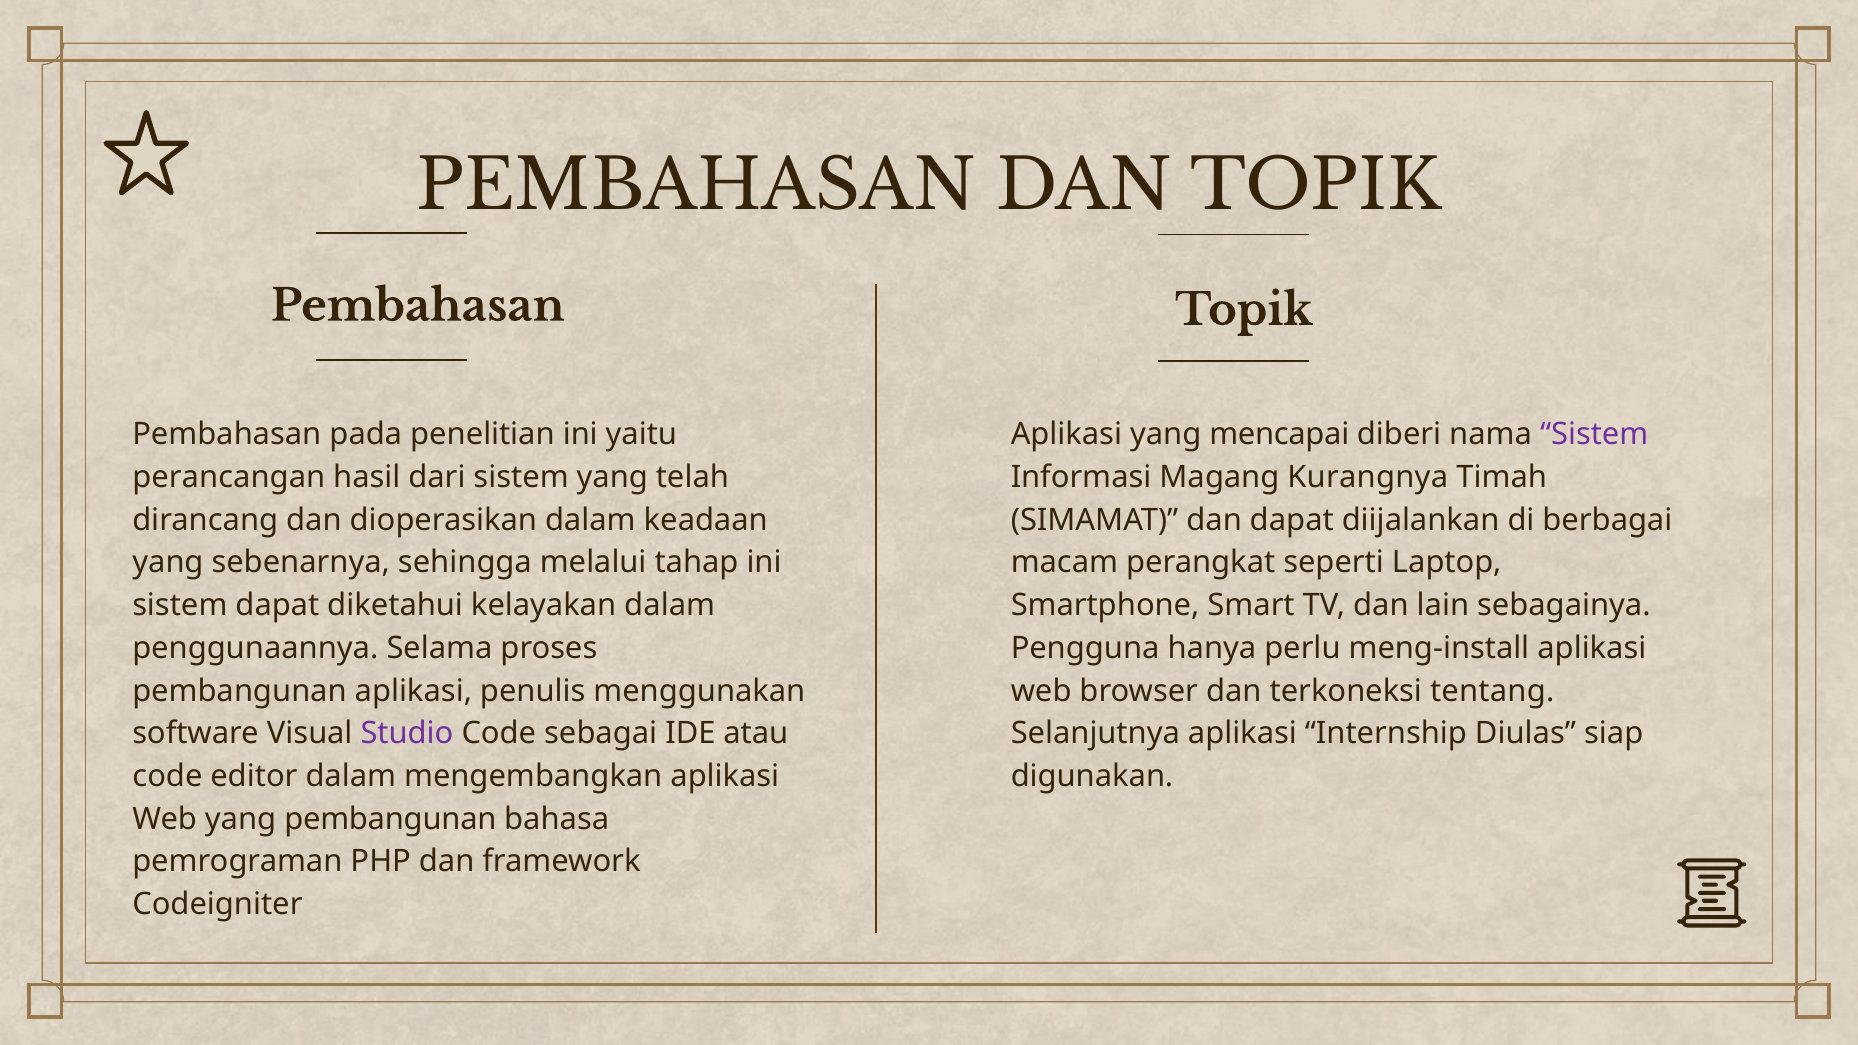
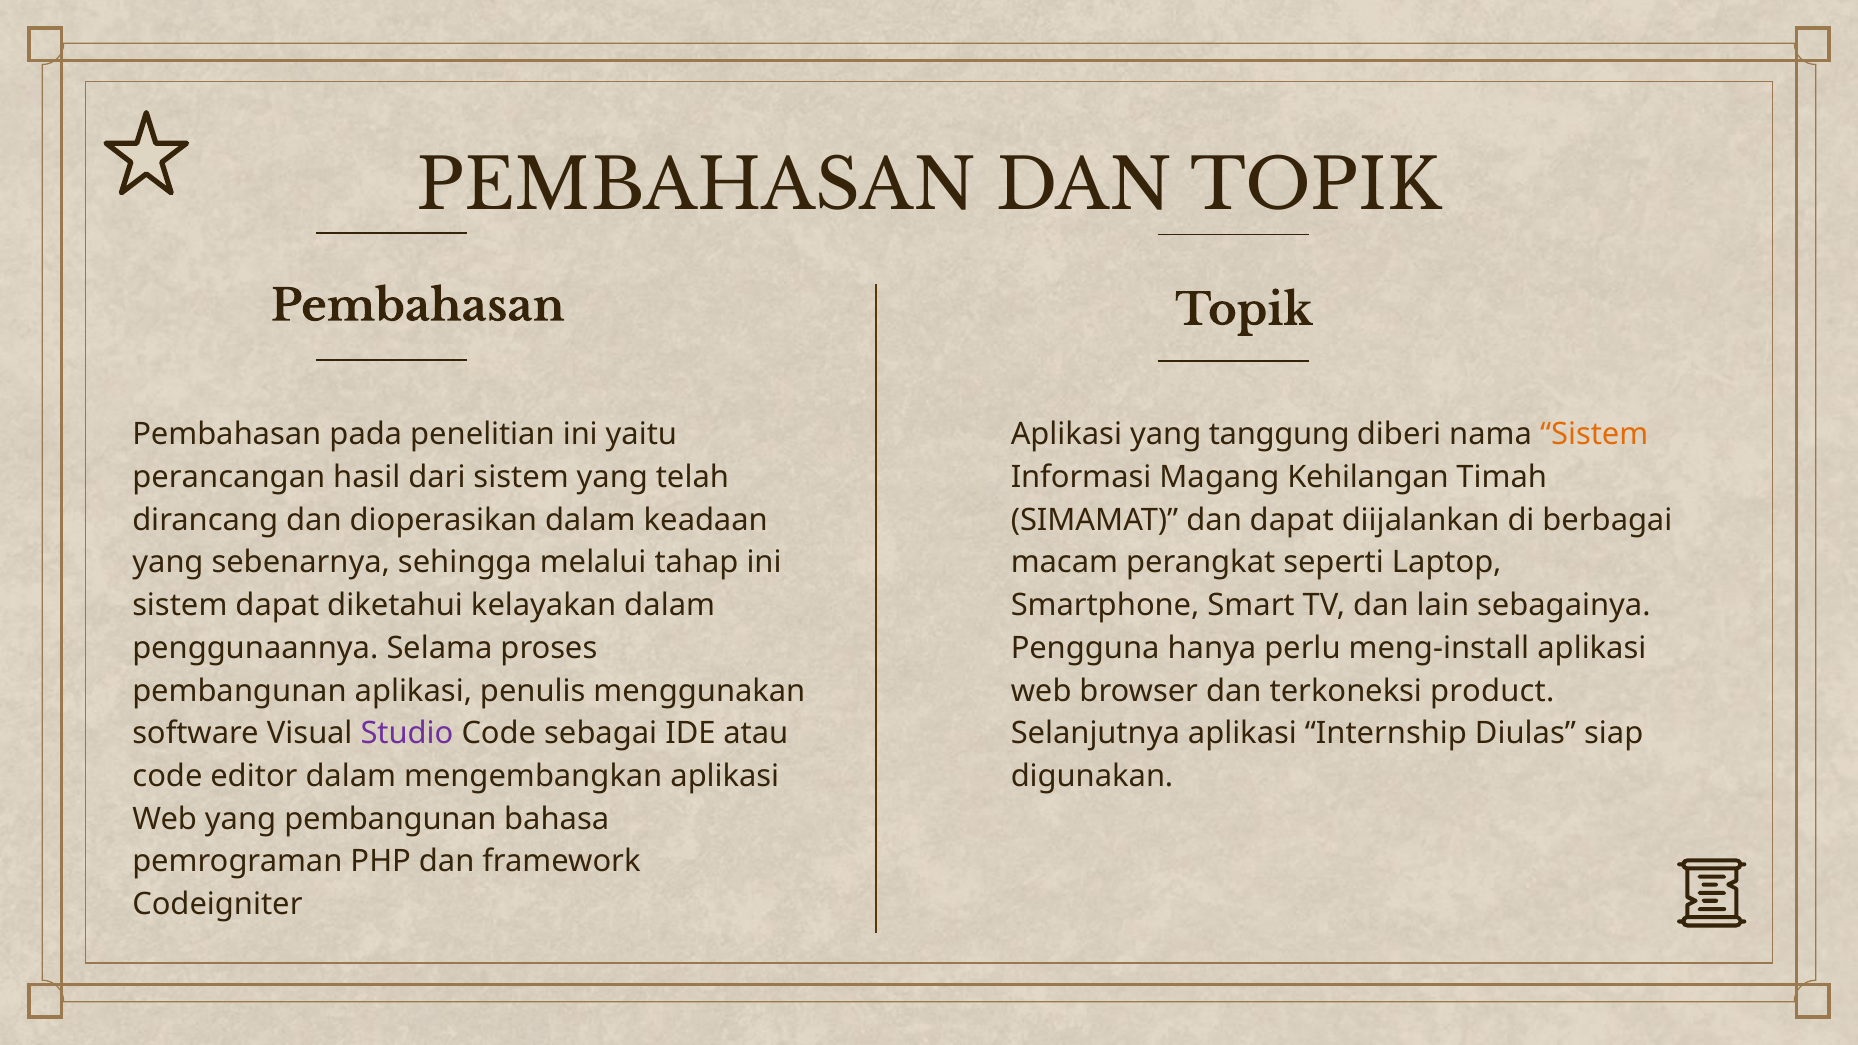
mencapai: mencapai -> tanggung
Sistem at (1594, 435) colour: purple -> orange
Kurangnya: Kurangnya -> Kehilangan
tentang: tentang -> product
